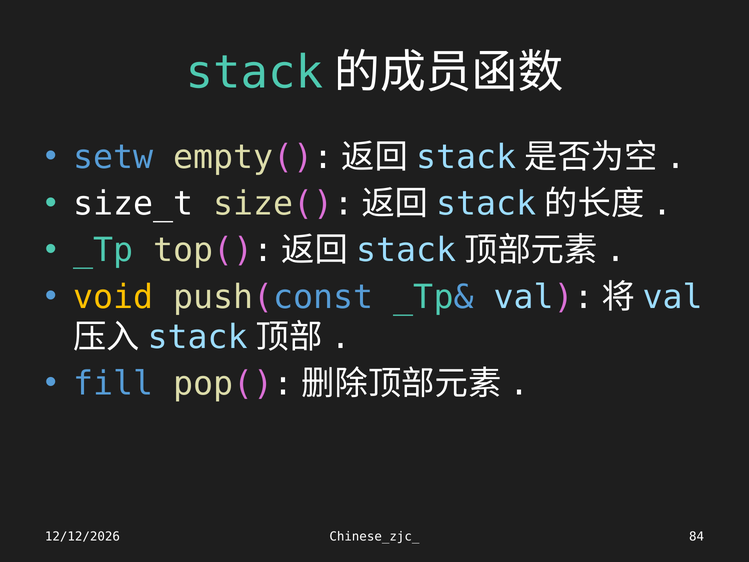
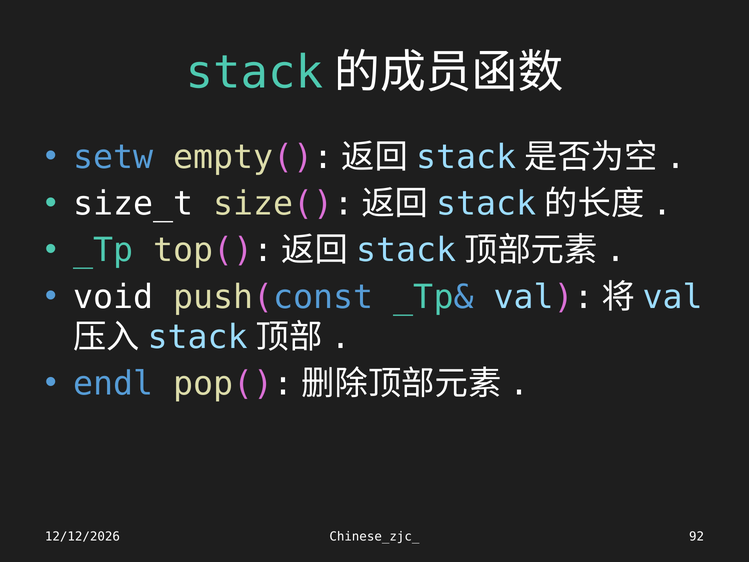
void colour: yellow -> white
fill: fill -> endl
84: 84 -> 92
